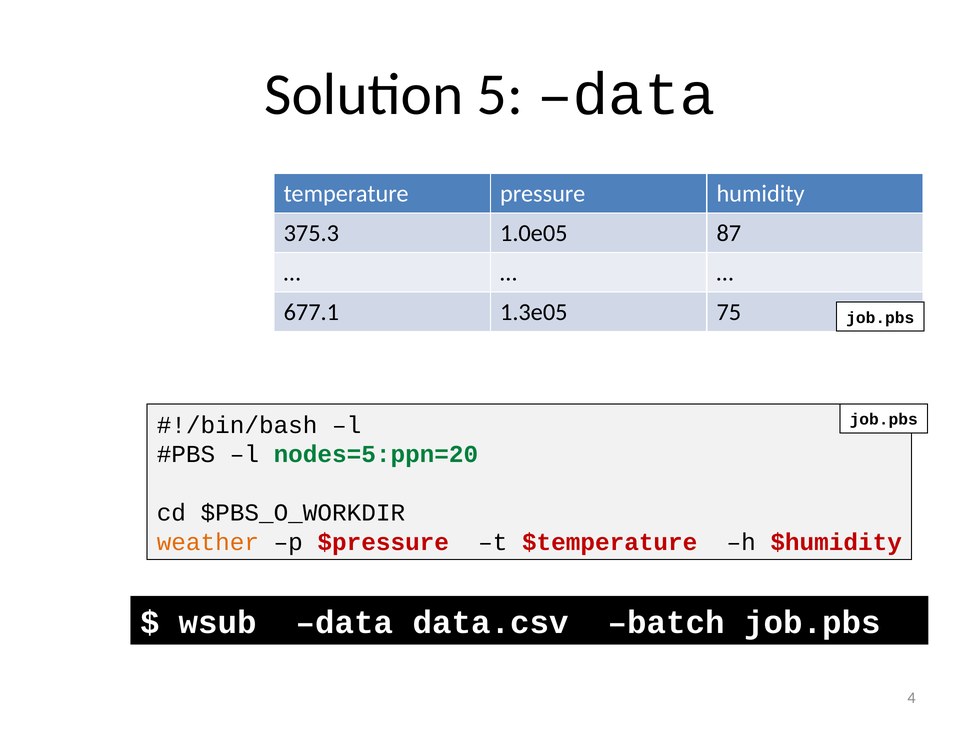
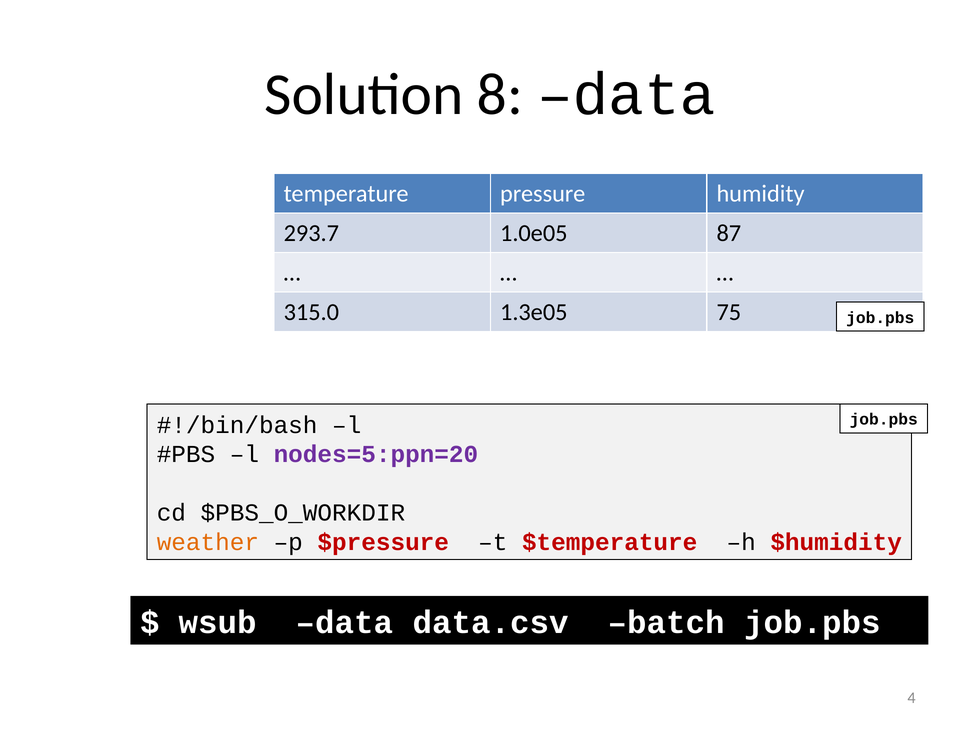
5: 5 -> 8
375.3: 375.3 -> 293.7
677.1: 677.1 -> 315.0
nodes=5:ppn=20 colour: green -> purple
